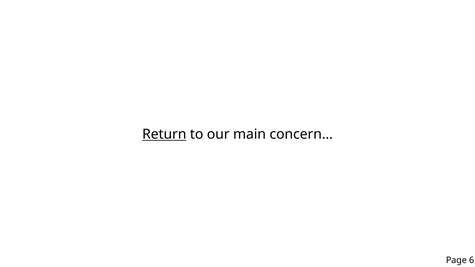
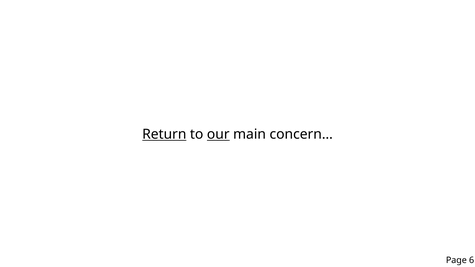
our underline: none -> present
